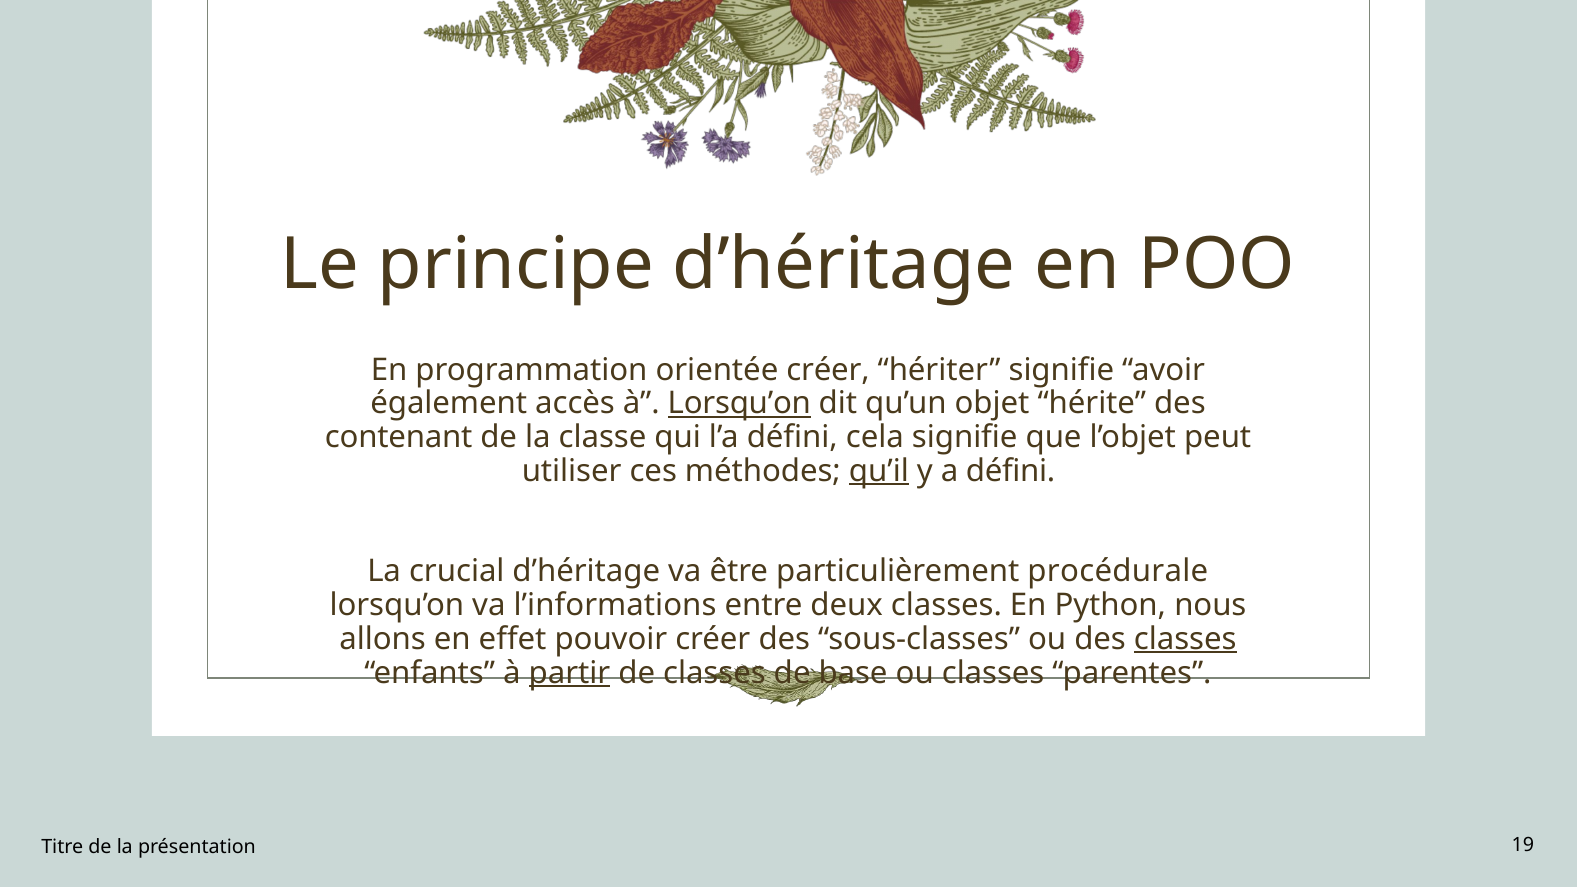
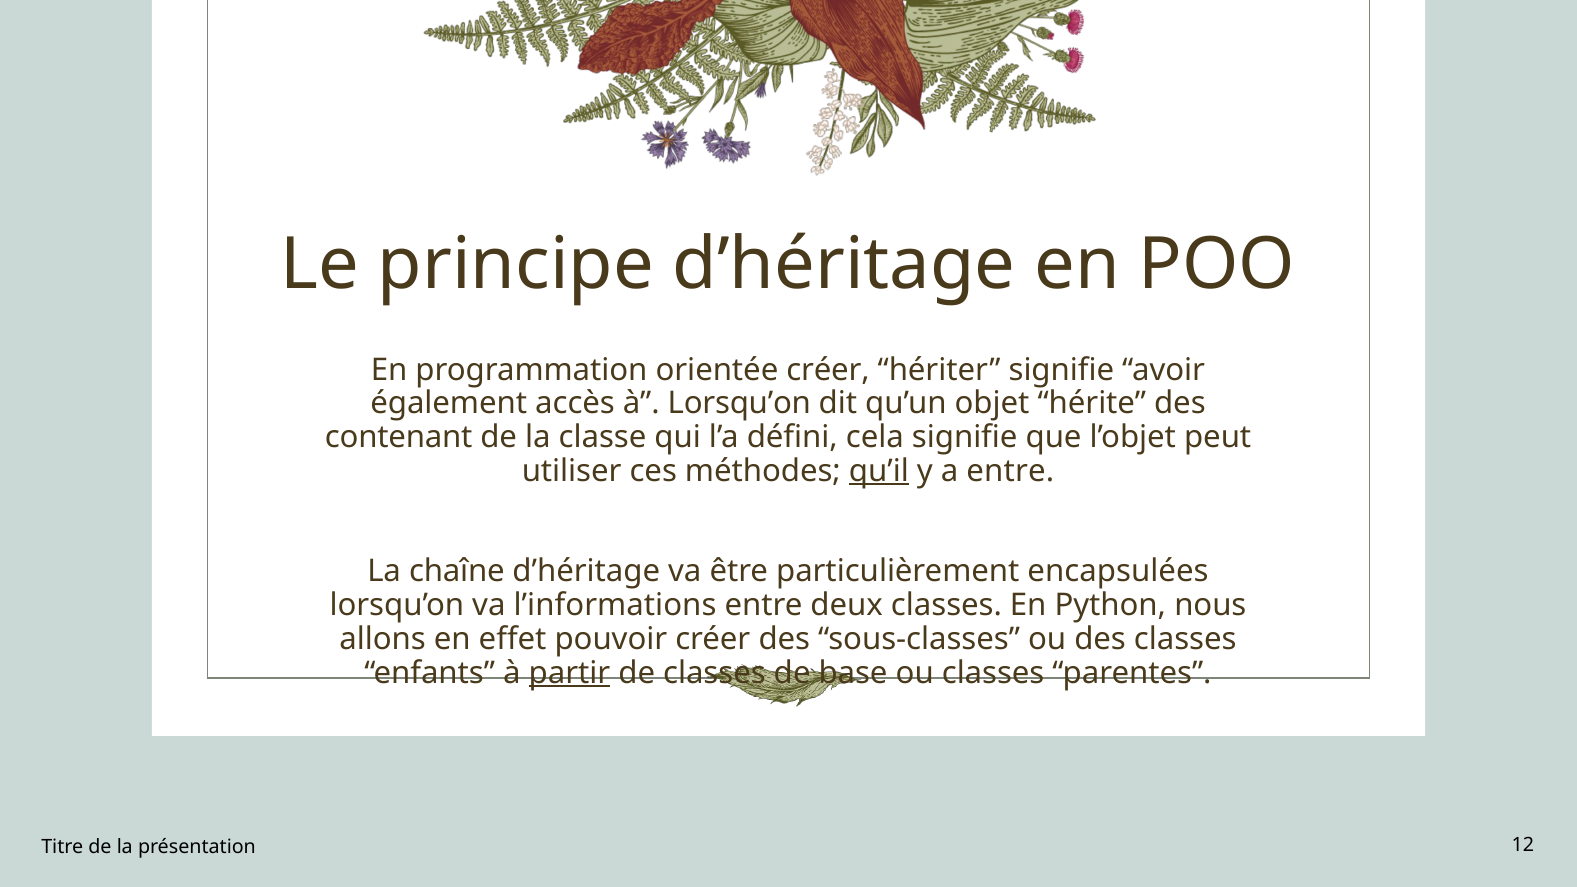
Lorsqu’on at (739, 404) underline: present -> none
a défini: défini -> entre
crucial: crucial -> chaîne
procédurale: procédurale -> encapsulées
classes at (1185, 639) underline: present -> none
19: 19 -> 12
